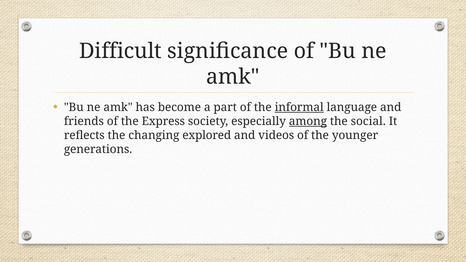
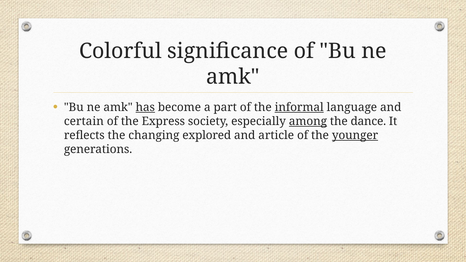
Difficult: Difficult -> Colorful
has underline: none -> present
friends: friends -> certain
social: social -> dance
videos: videos -> article
younger underline: none -> present
